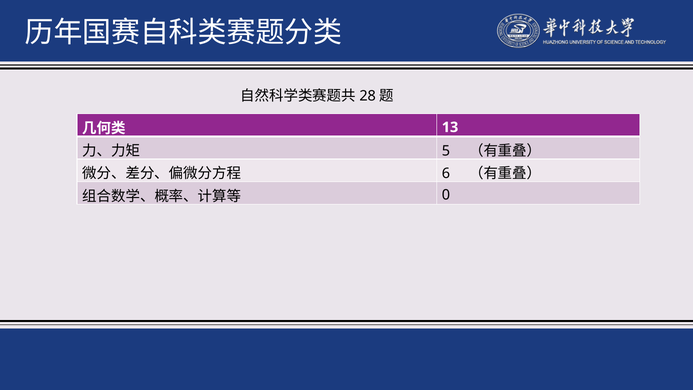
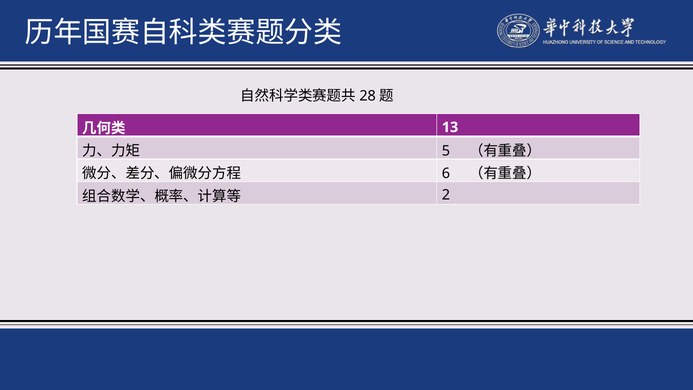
0: 0 -> 2
